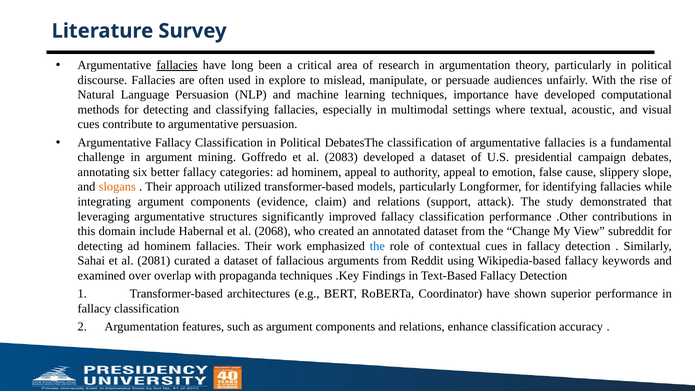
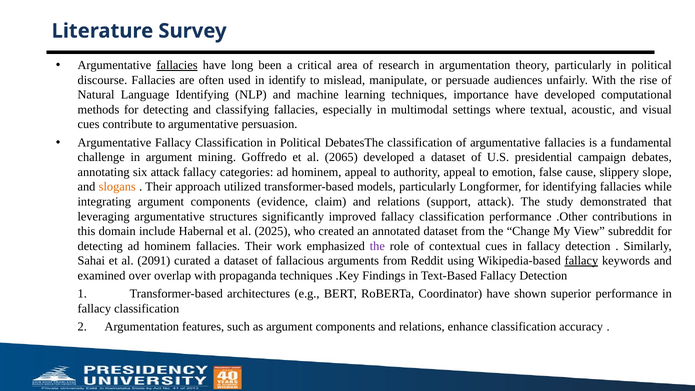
explore: explore -> identify
Language Persuasion: Persuasion -> Identifying
2083: 2083 -> 2065
six better: better -> attack
2068: 2068 -> 2025
the at (377, 246) colour: blue -> purple
2081: 2081 -> 2091
fallacy at (581, 261) underline: none -> present
